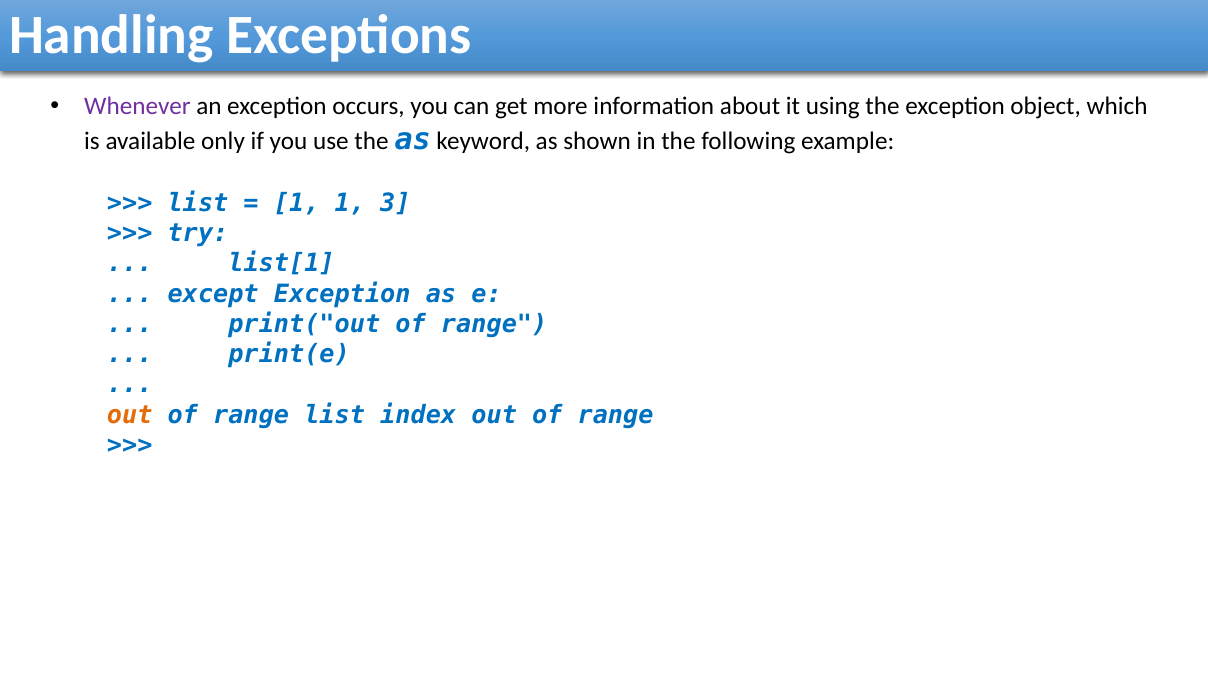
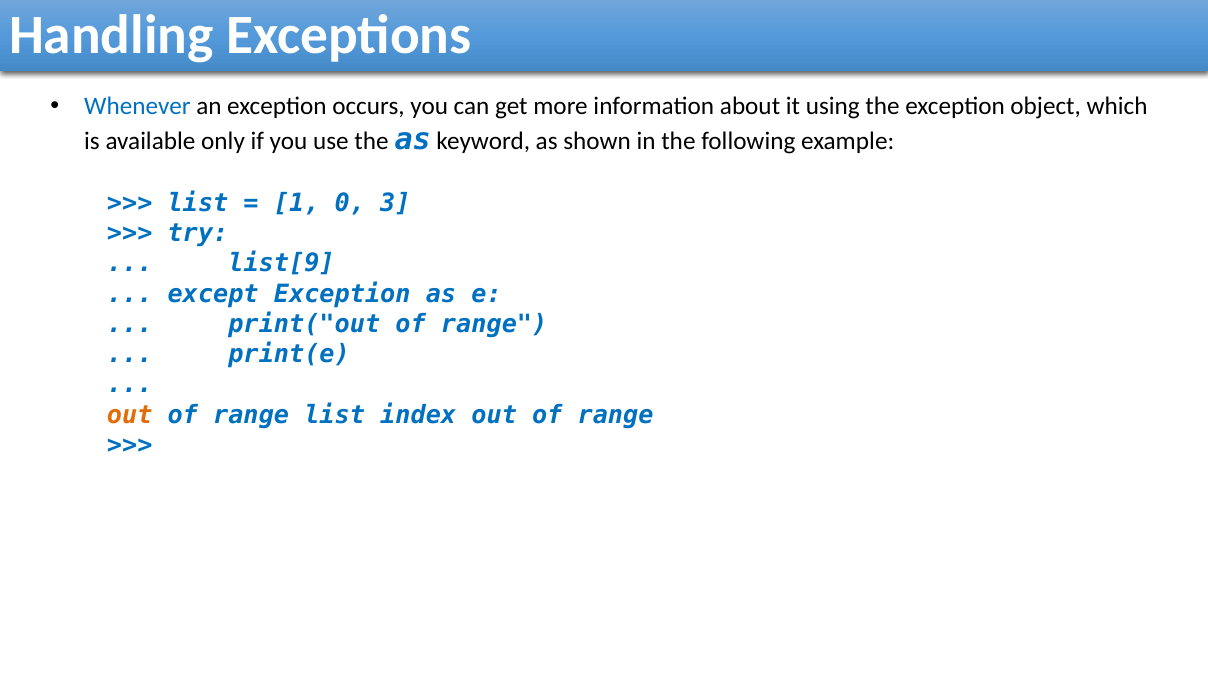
Whenever colour: purple -> blue
1 1: 1 -> 0
list[1: list[1 -> list[9
